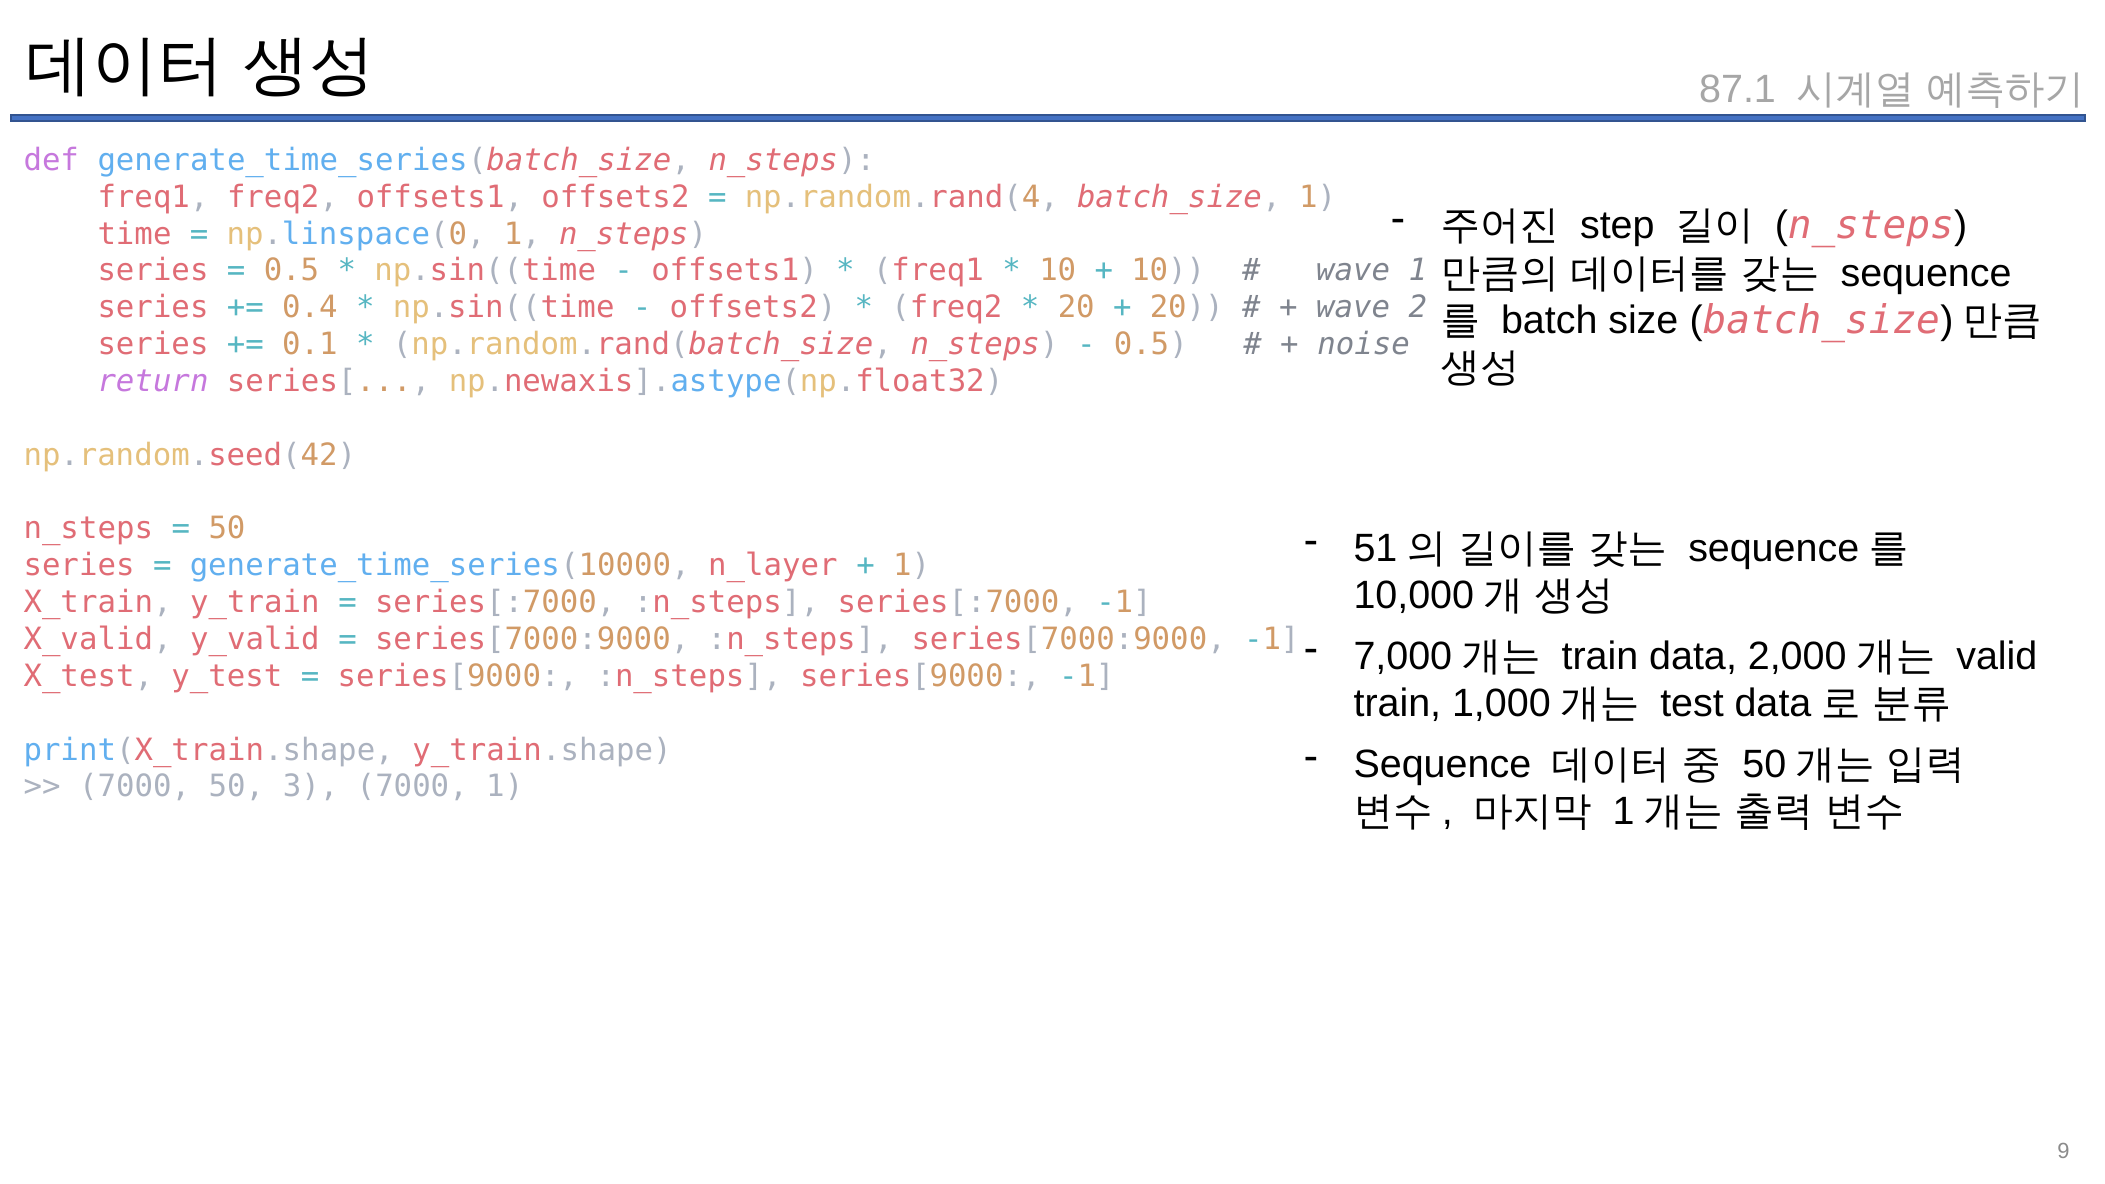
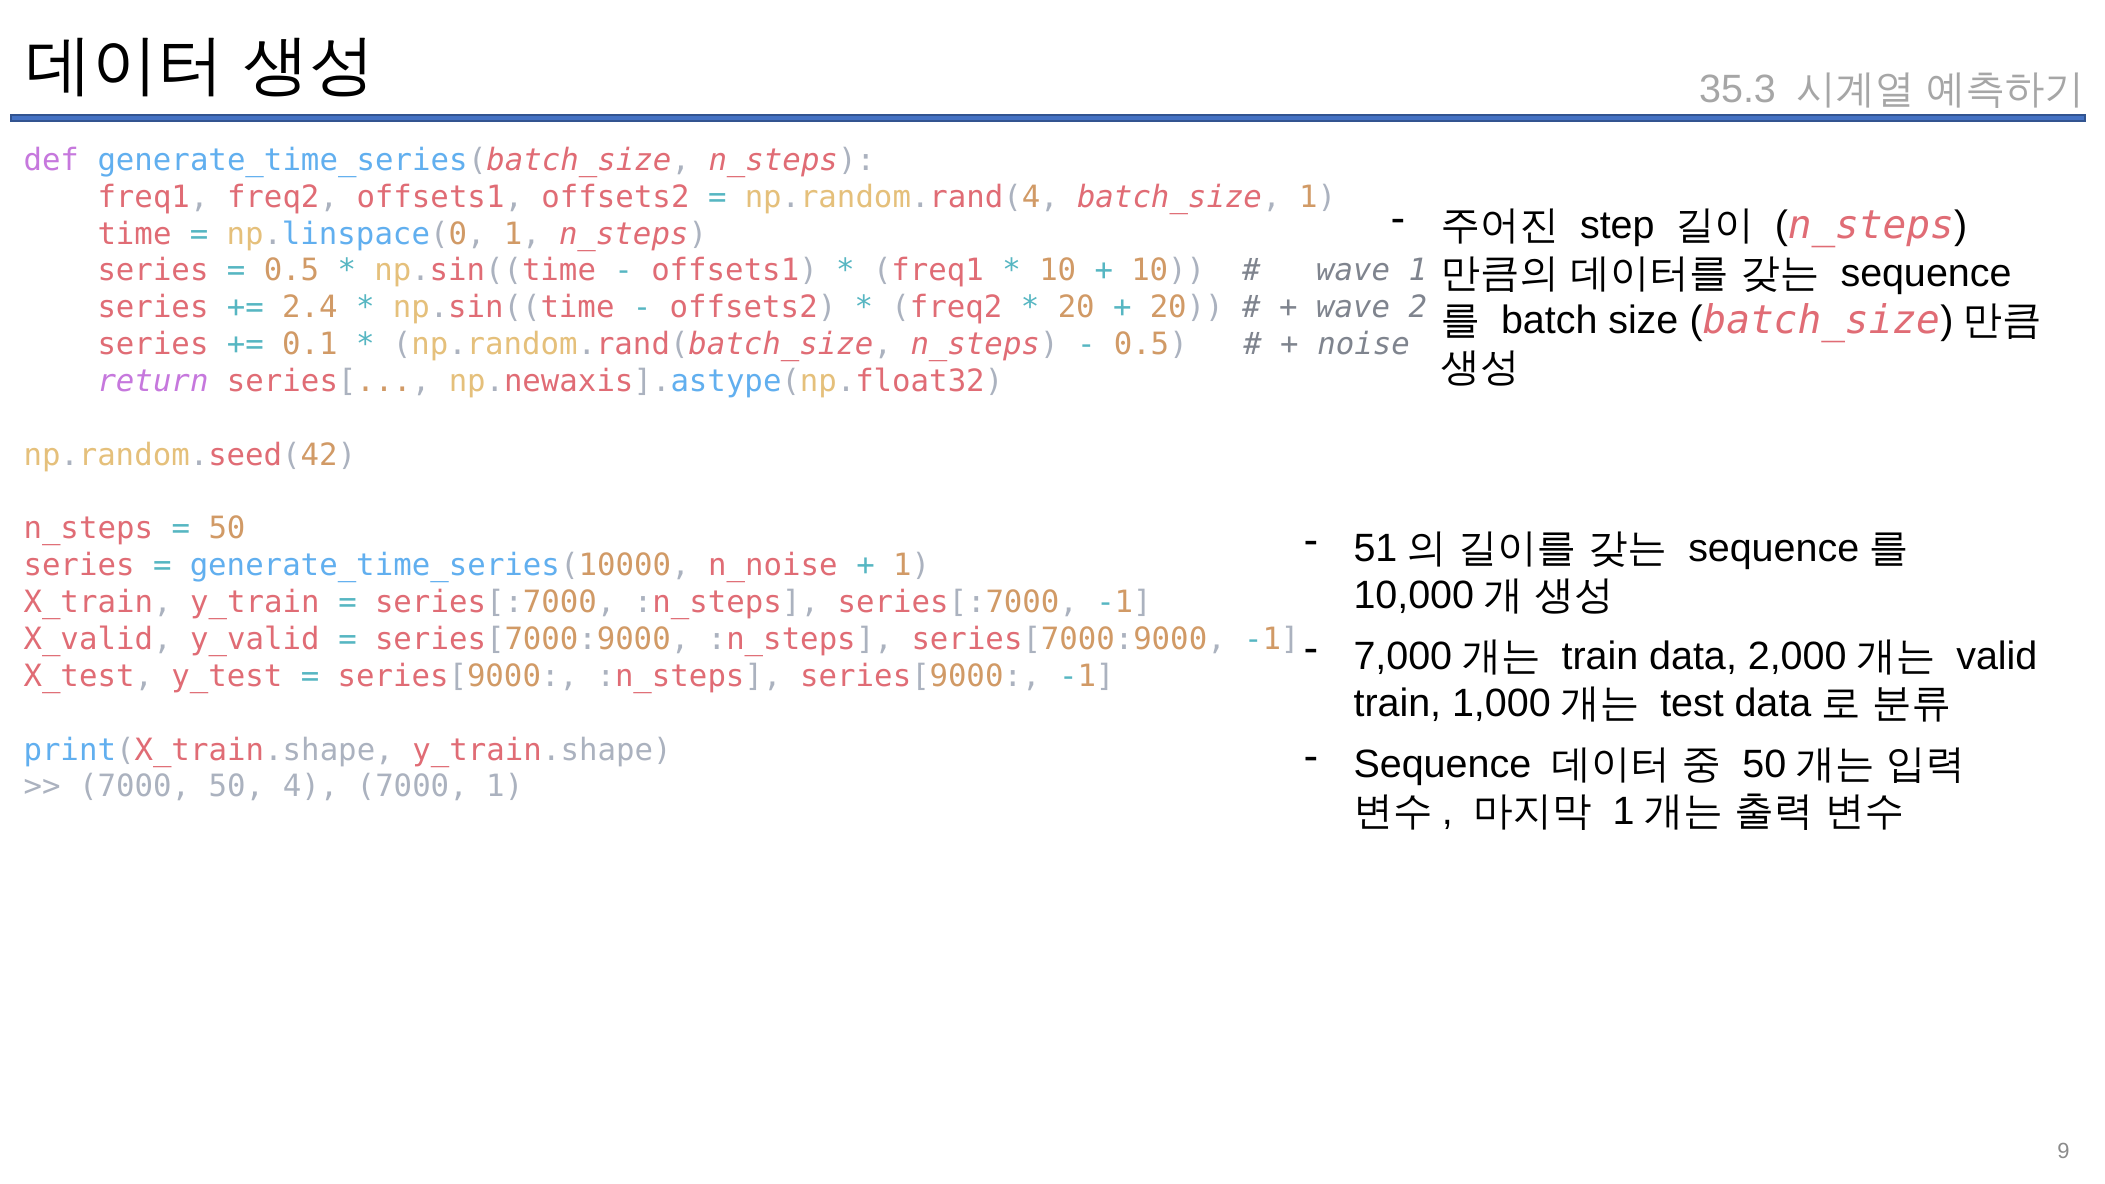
87.1: 87.1 -> 35.3
0.4: 0.4 -> 2.4
n_layer: n_layer -> n_noise
3: 3 -> 4
